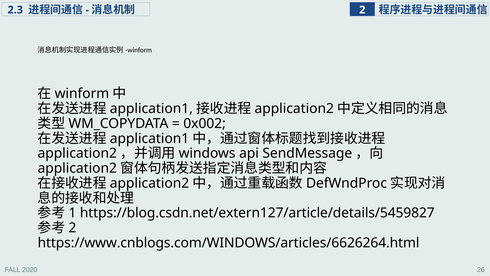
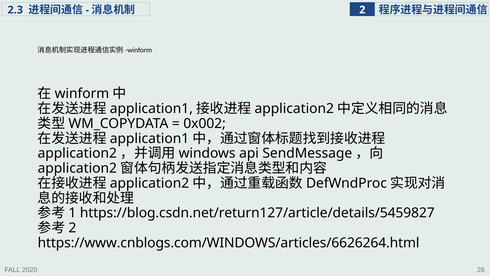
https://blog.csdn.net/extern127/article/details/5459827: https://blog.csdn.net/extern127/article/details/5459827 -> https://blog.csdn.net/return127/article/details/5459827
